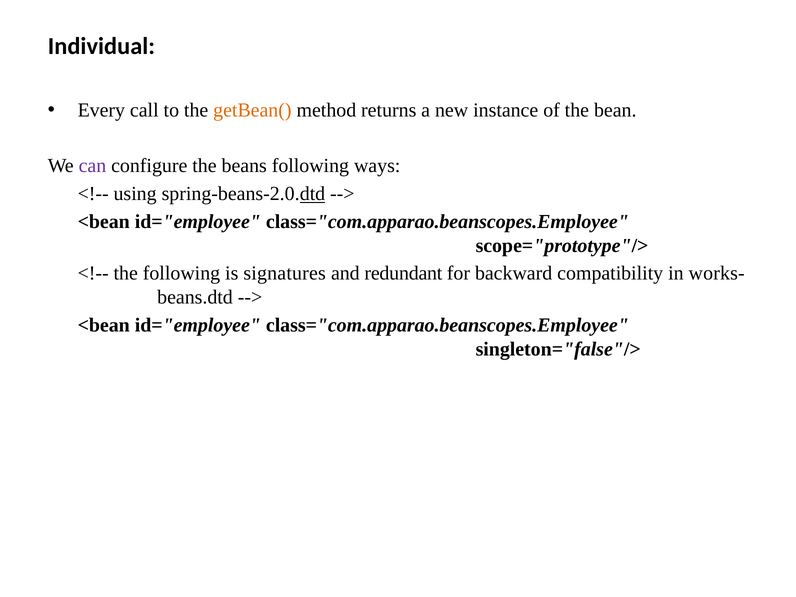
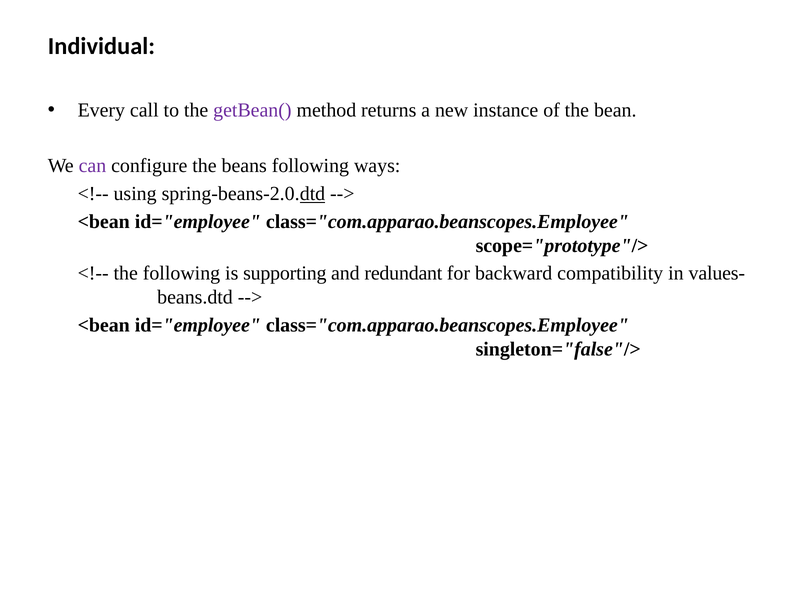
getBean( colour: orange -> purple
signatures: signatures -> supporting
works-: works- -> values-
